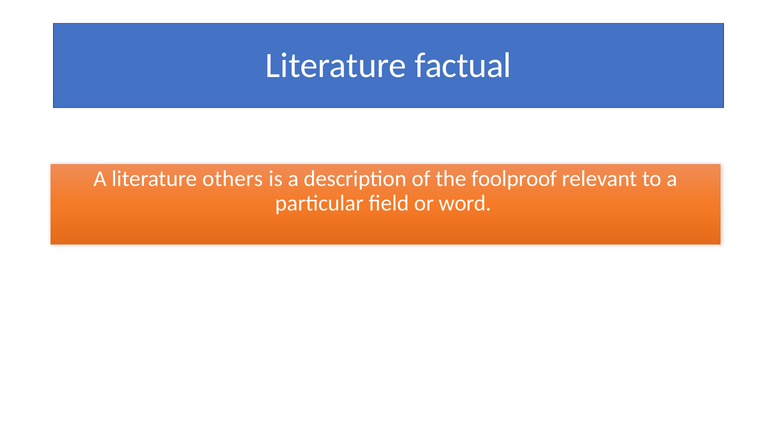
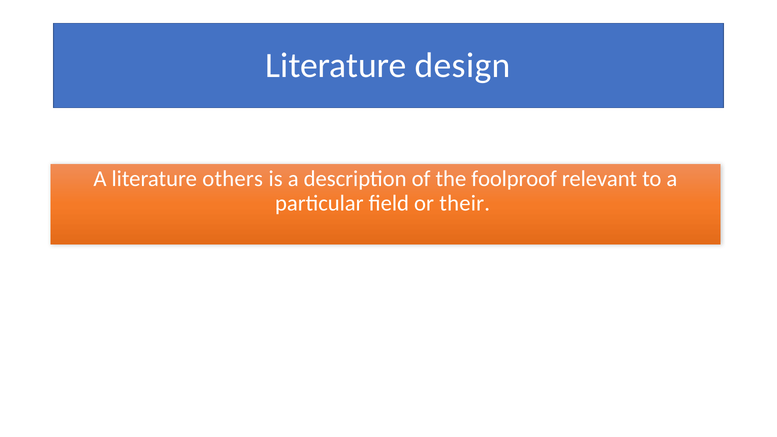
factual: factual -> design
word: word -> their
